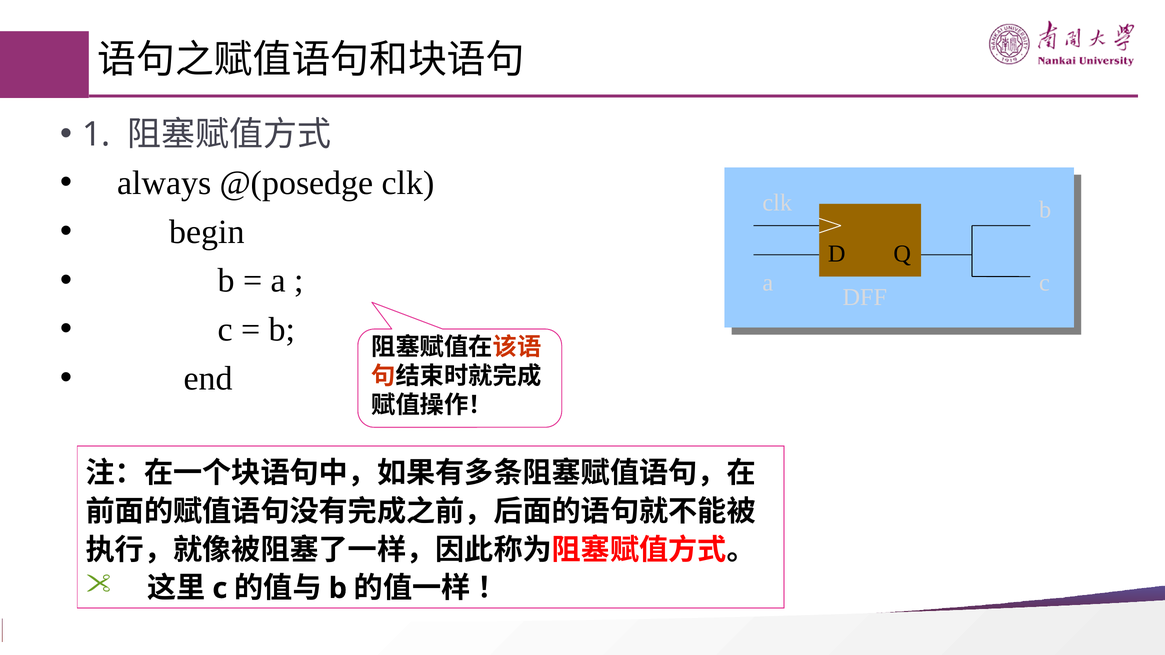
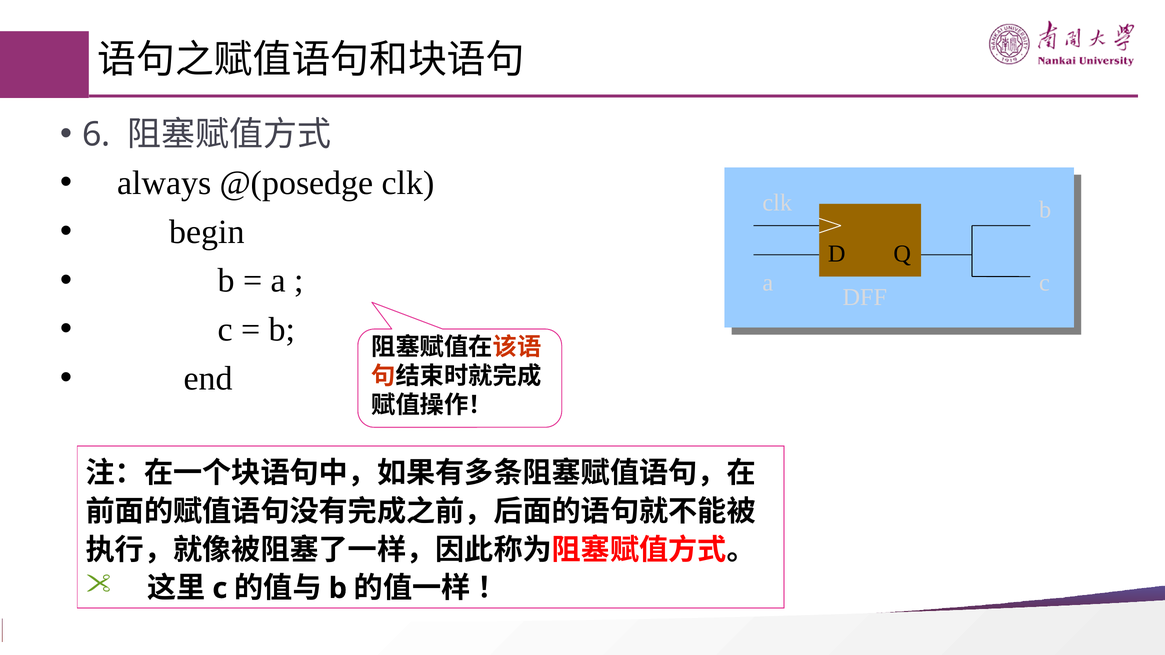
1: 1 -> 6
